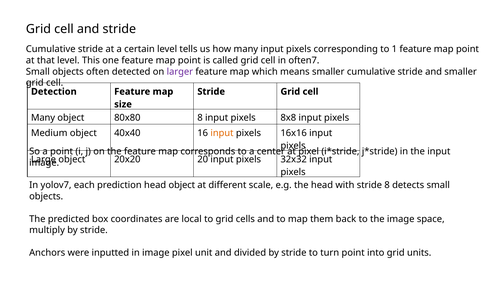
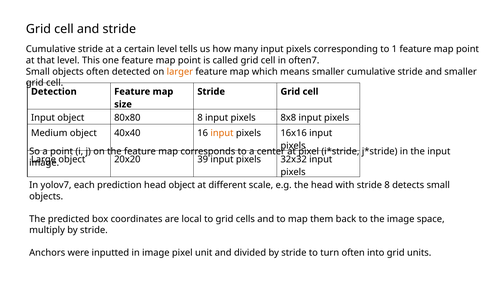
larger colour: purple -> orange
Many at (43, 118): Many -> Input
20: 20 -> 39
turn point: point -> often
